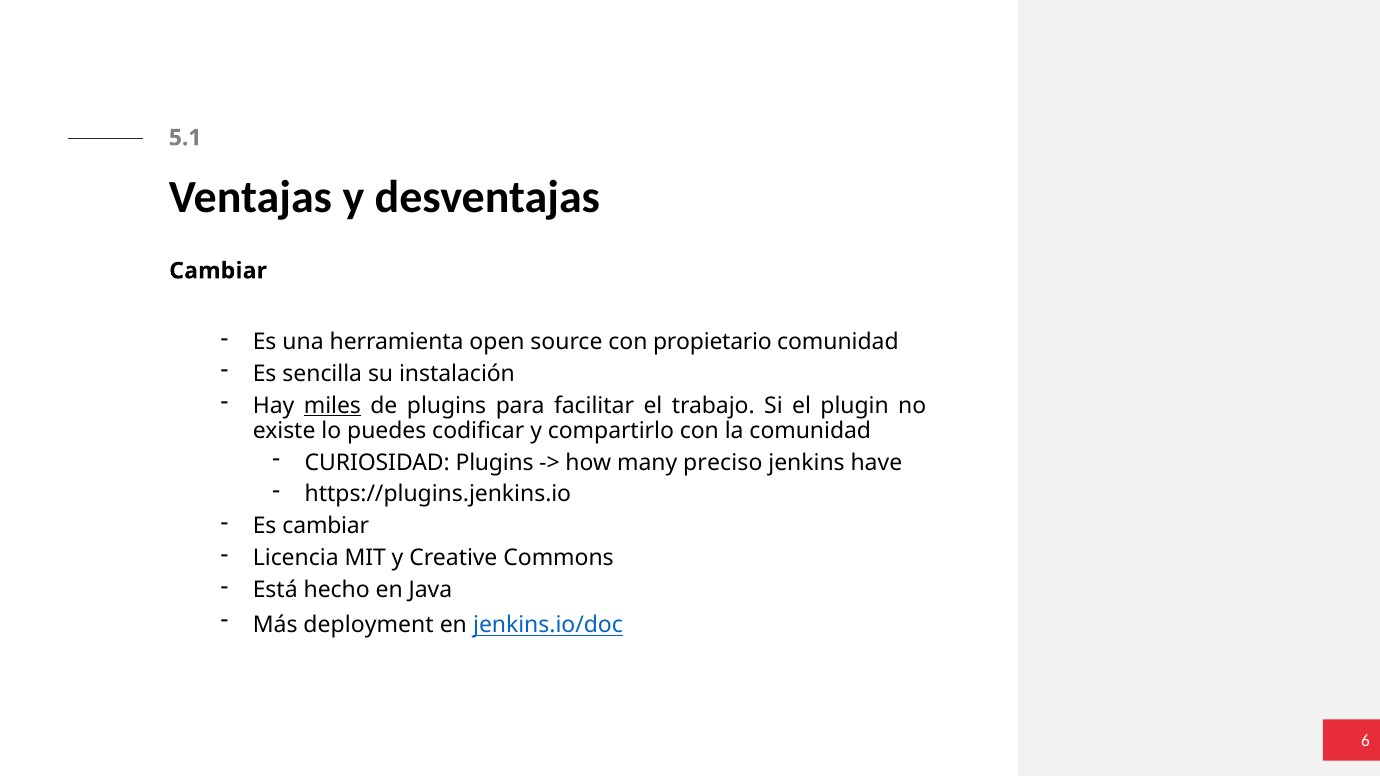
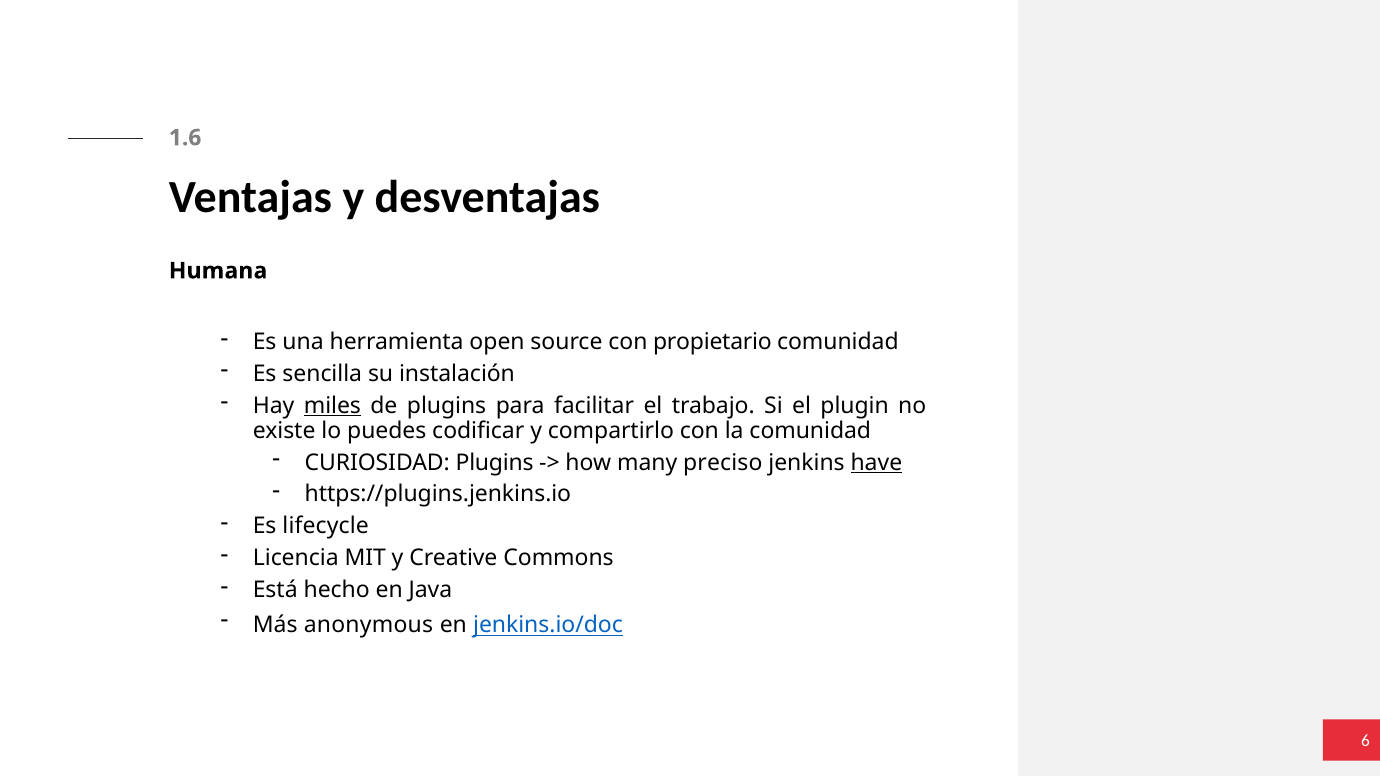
5.1: 5.1 -> 1.6
Cambiar at (218, 271): Cambiar -> Humana
have underline: none -> present
Es cambiar: cambiar -> lifecycle
deployment: deployment -> anonymous
